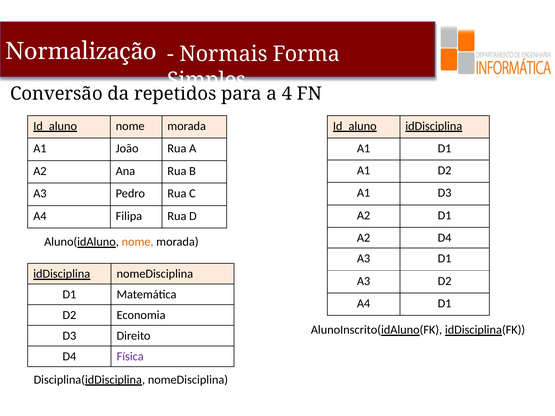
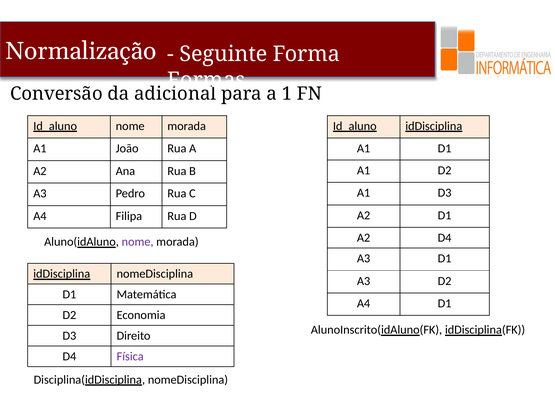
Normais: Normais -> Seguinte
Simples: Simples -> Formas
repetidos: repetidos -> adicional
4: 4 -> 1
nome at (138, 242) colour: orange -> purple
